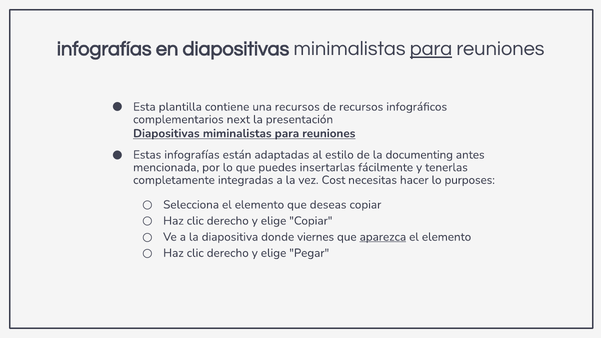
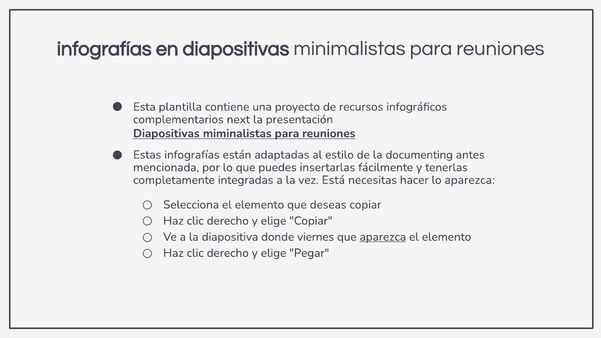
para at (431, 49) underline: present -> none
una recursos: recursos -> proyecto
Cost: Cost -> Está
lo purposes: purposes -> aparezca
